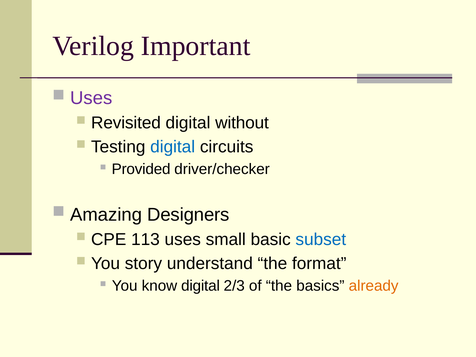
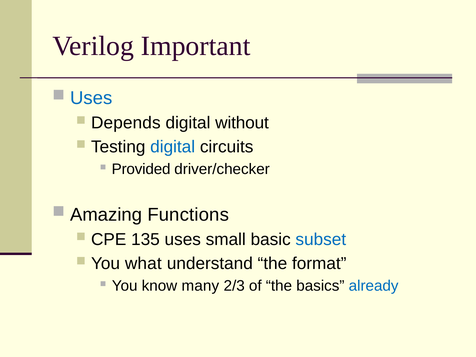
Uses at (91, 98) colour: purple -> blue
Revisited: Revisited -> Depends
Designers: Designers -> Functions
113: 113 -> 135
story: story -> what
know digital: digital -> many
already colour: orange -> blue
